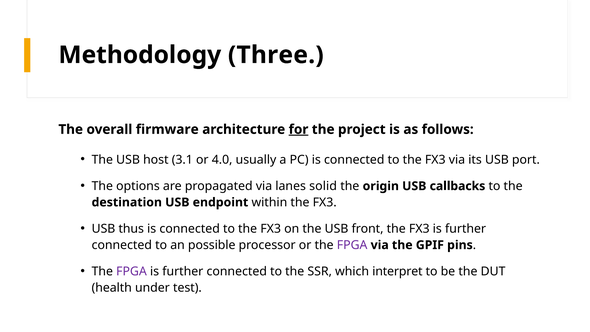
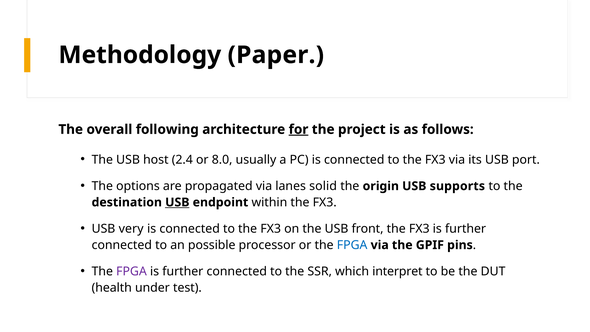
Three: Three -> Paper
firmware: firmware -> following
3.1: 3.1 -> 2.4
4.0: 4.0 -> 8.0
callbacks: callbacks -> supports
USB at (177, 202) underline: none -> present
thus: thus -> very
FPGA at (352, 245) colour: purple -> blue
